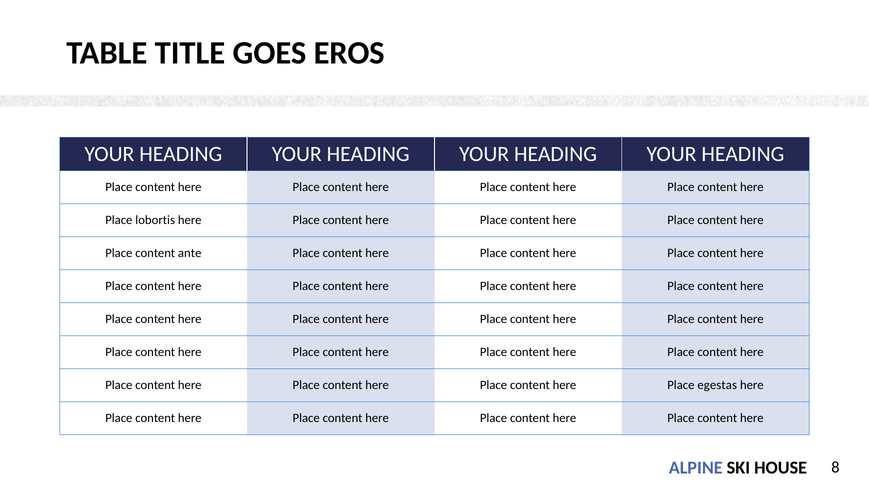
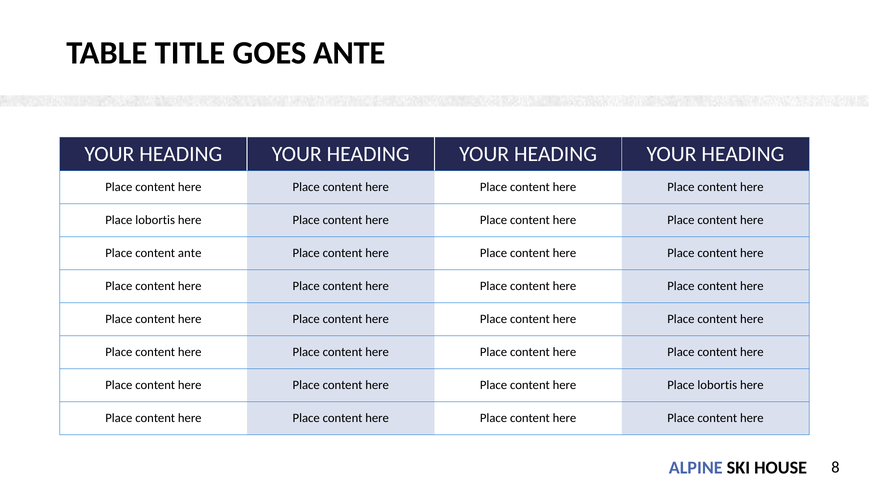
GOES EROS: EROS -> ANTE
egestas at (717, 385): egestas -> lobortis
